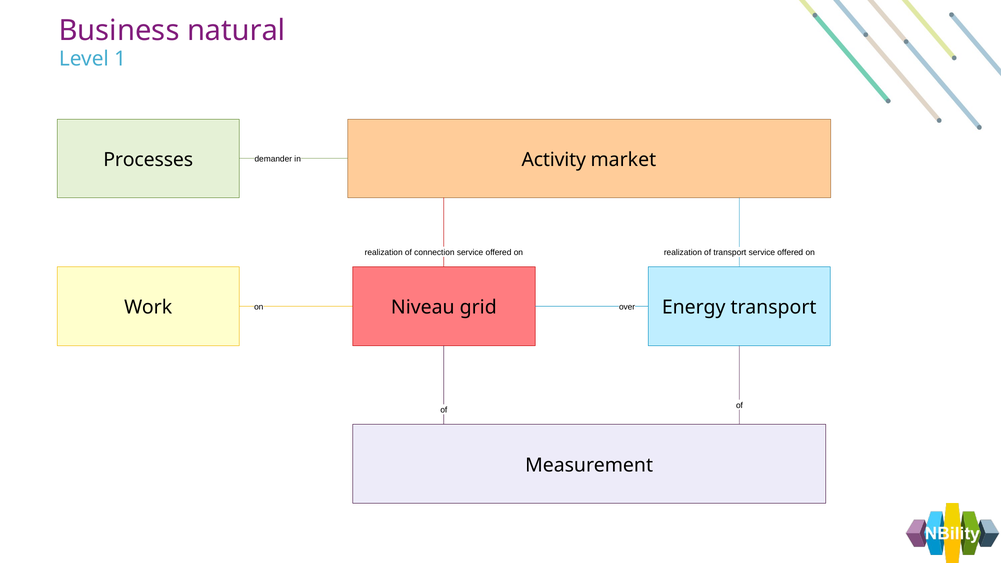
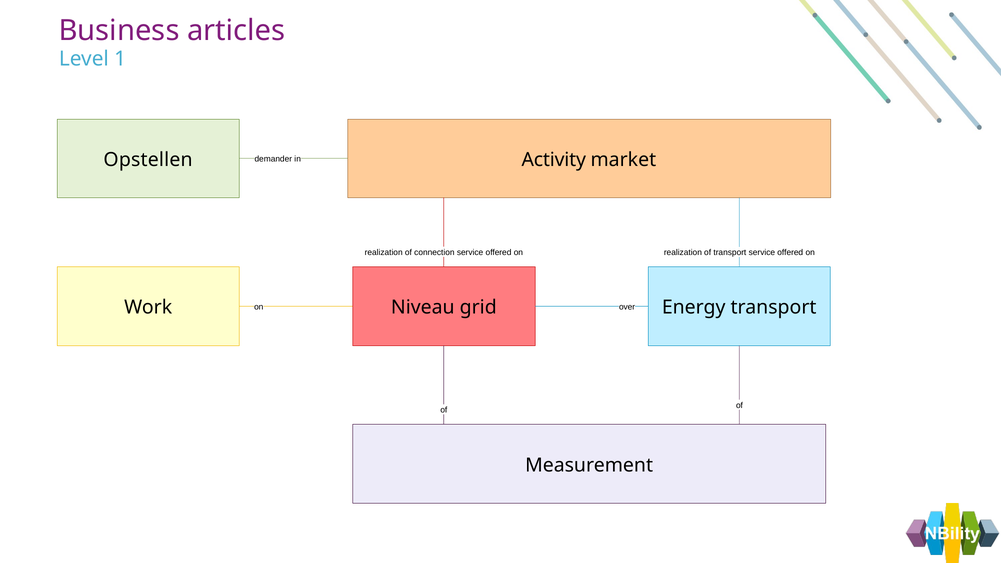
natural: natural -> articles
Processes: Processes -> Opstellen
